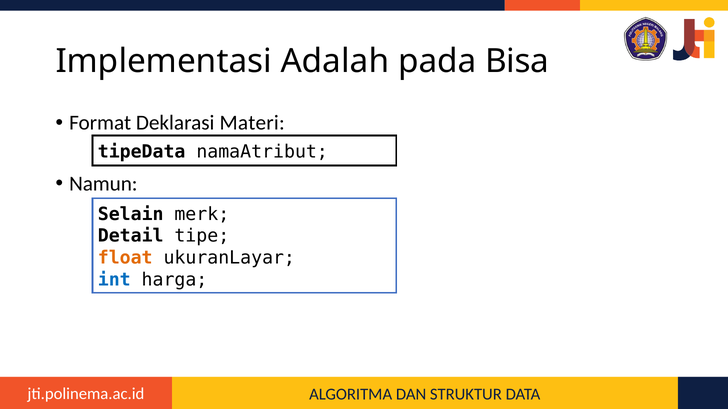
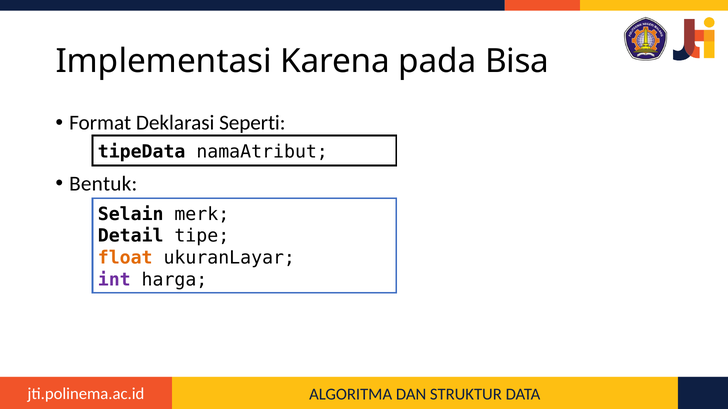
Adalah: Adalah -> Karena
Materi: Materi -> Seperti
Namun: Namun -> Bentuk
int colour: blue -> purple
